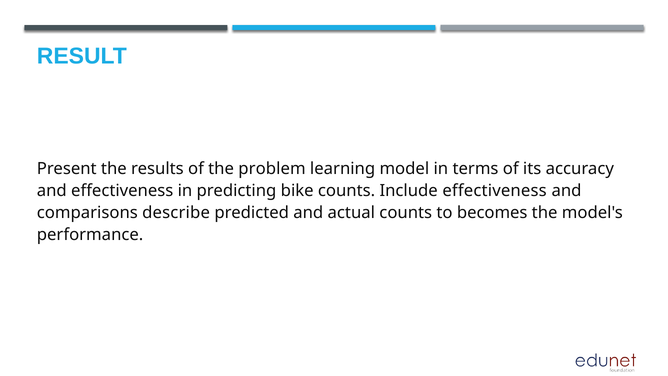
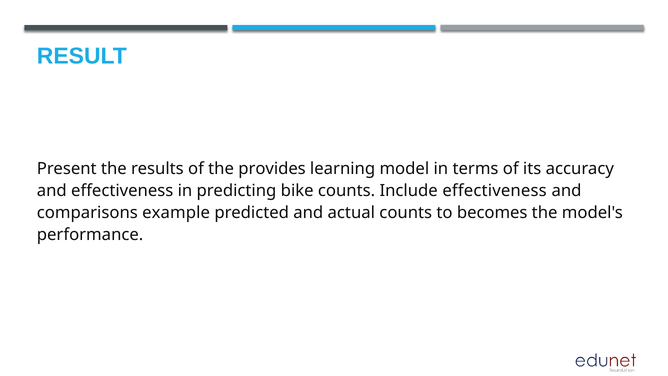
problem: problem -> provides
describe: describe -> example
